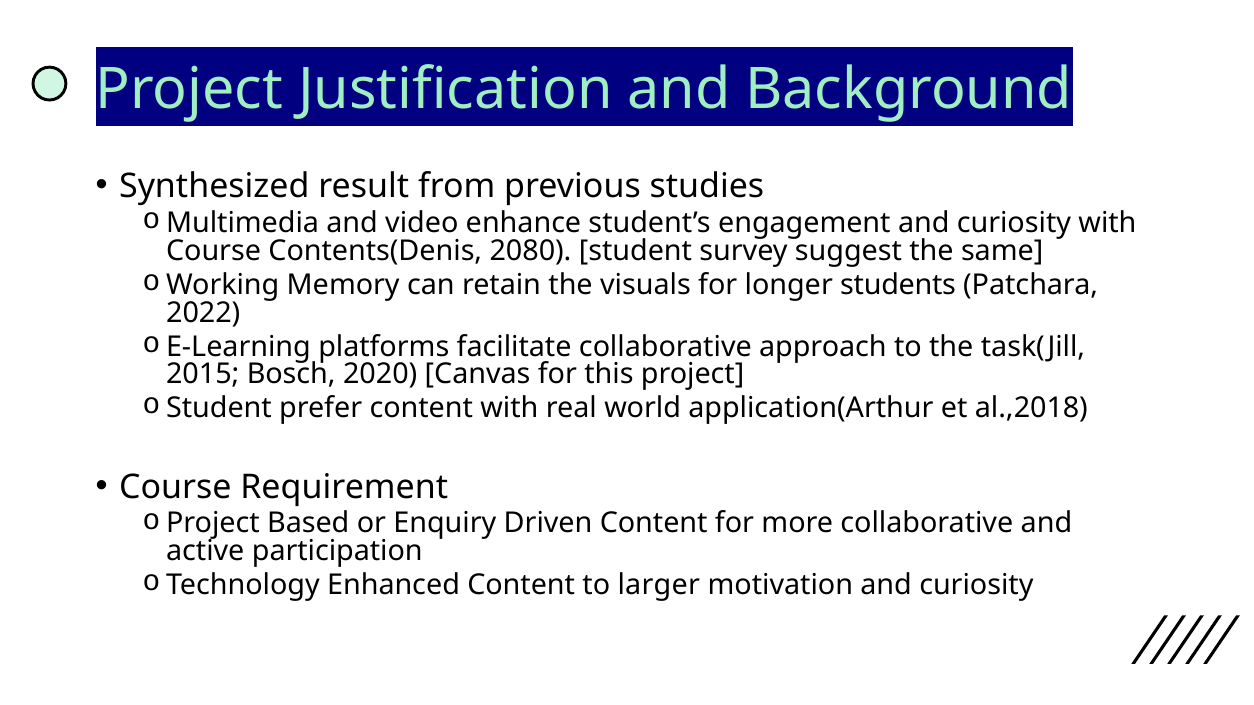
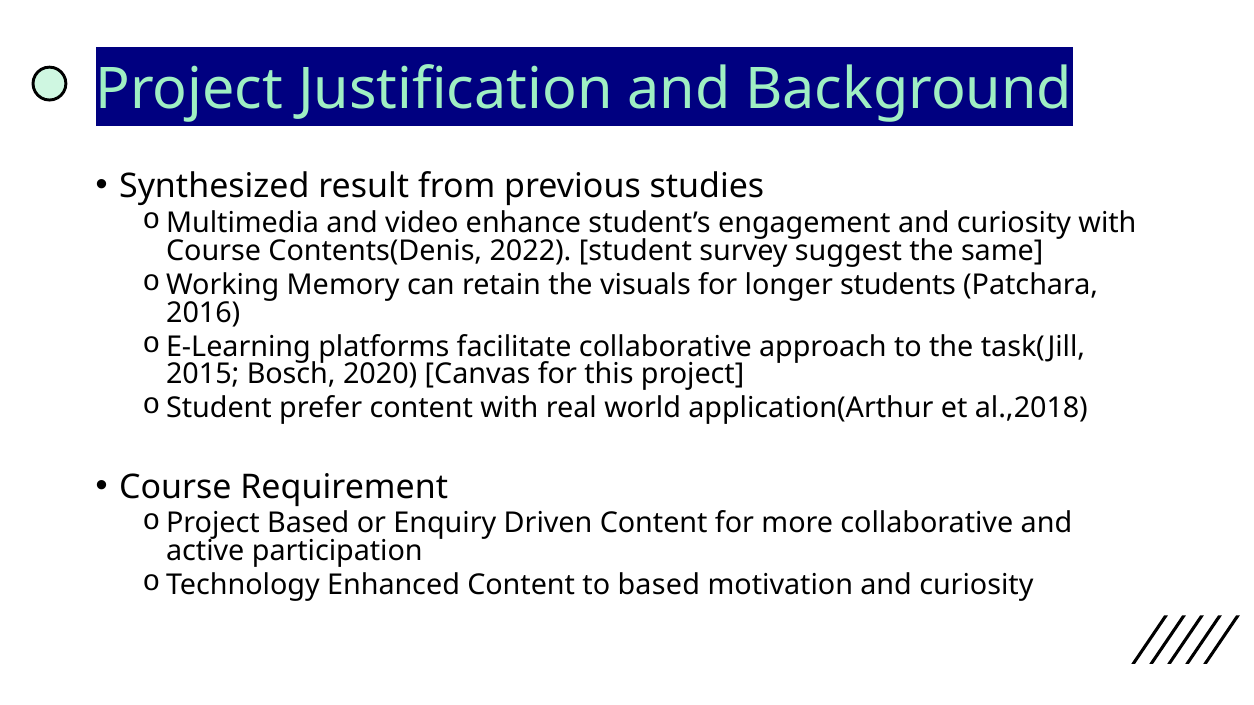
2080: 2080 -> 2022
2022: 2022 -> 2016
to larger: larger -> based
